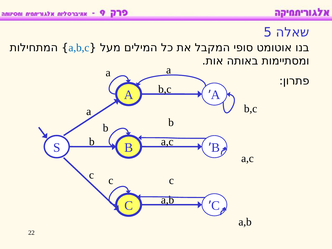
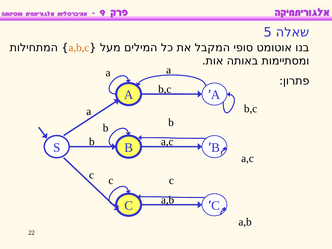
a,b,c colour: blue -> orange
